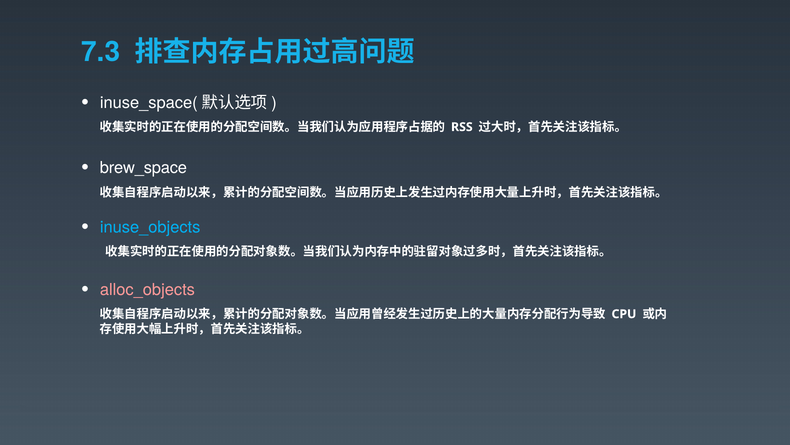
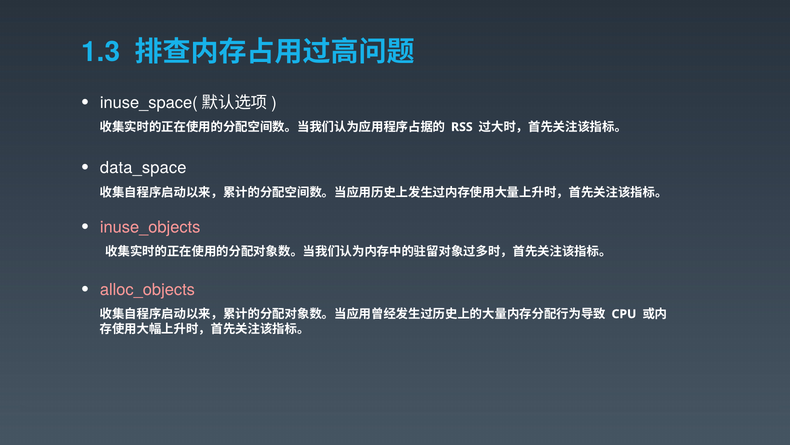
7.3: 7.3 -> 1.3
brew_space: brew_space -> data_space
inuse_objects colour: light blue -> pink
